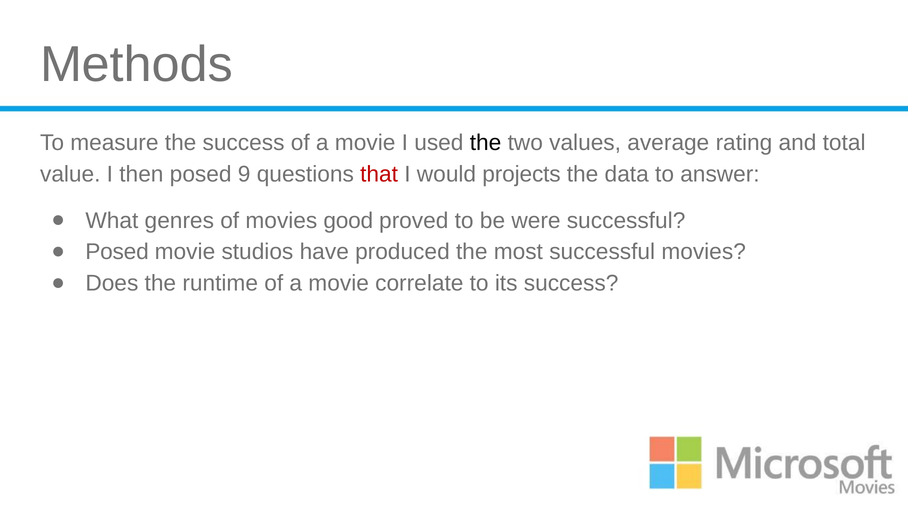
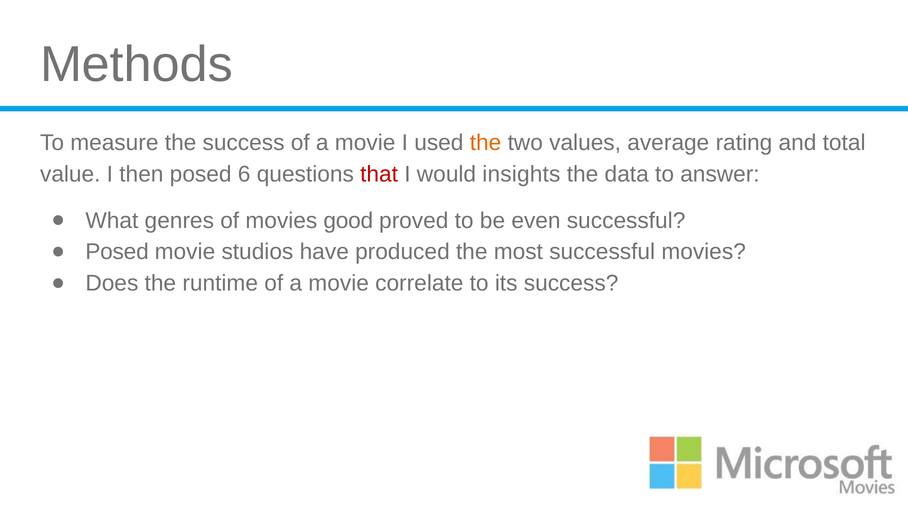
the at (486, 143) colour: black -> orange
9: 9 -> 6
projects: projects -> insights
were: were -> even
